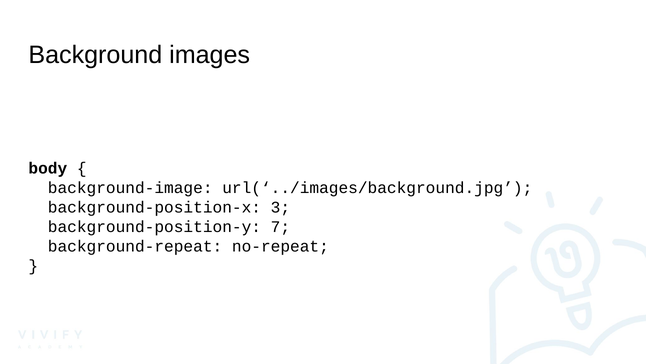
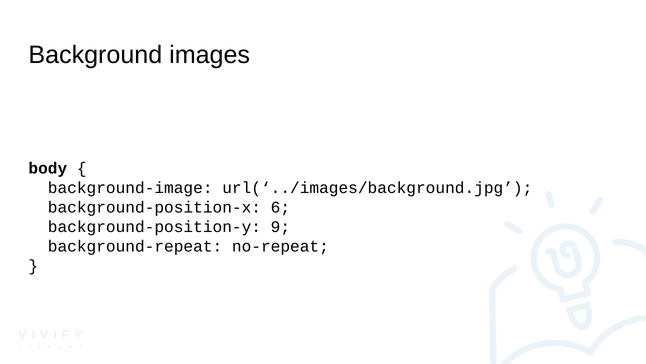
3: 3 -> 6
7: 7 -> 9
